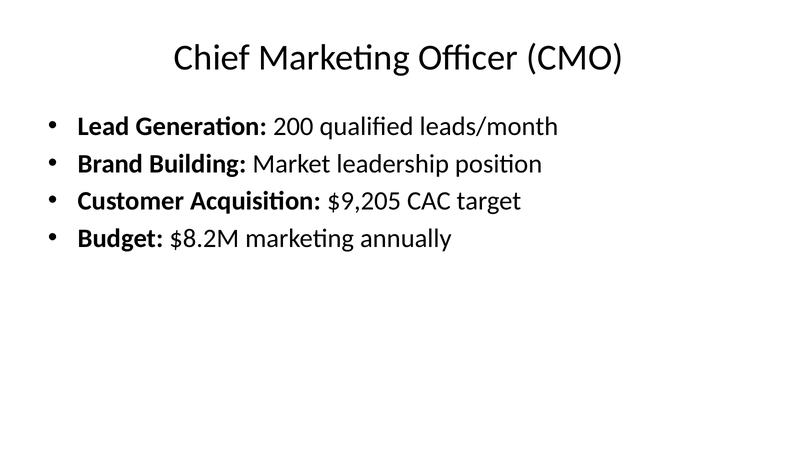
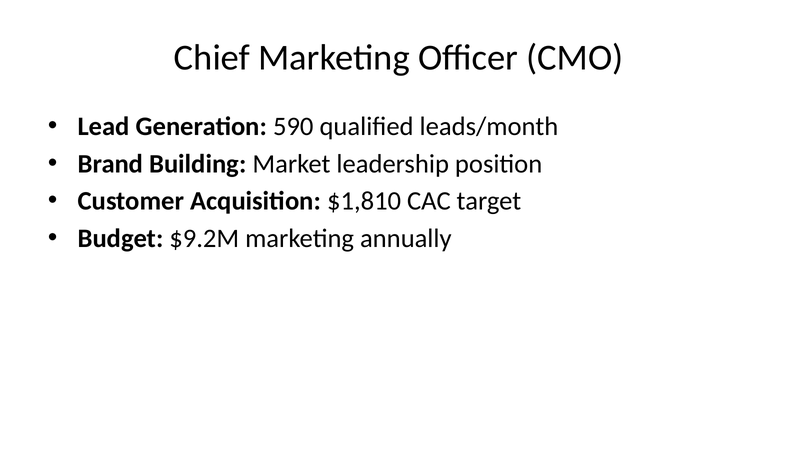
200: 200 -> 590
$9,205: $9,205 -> $1,810
$8.2M: $8.2M -> $9.2M
